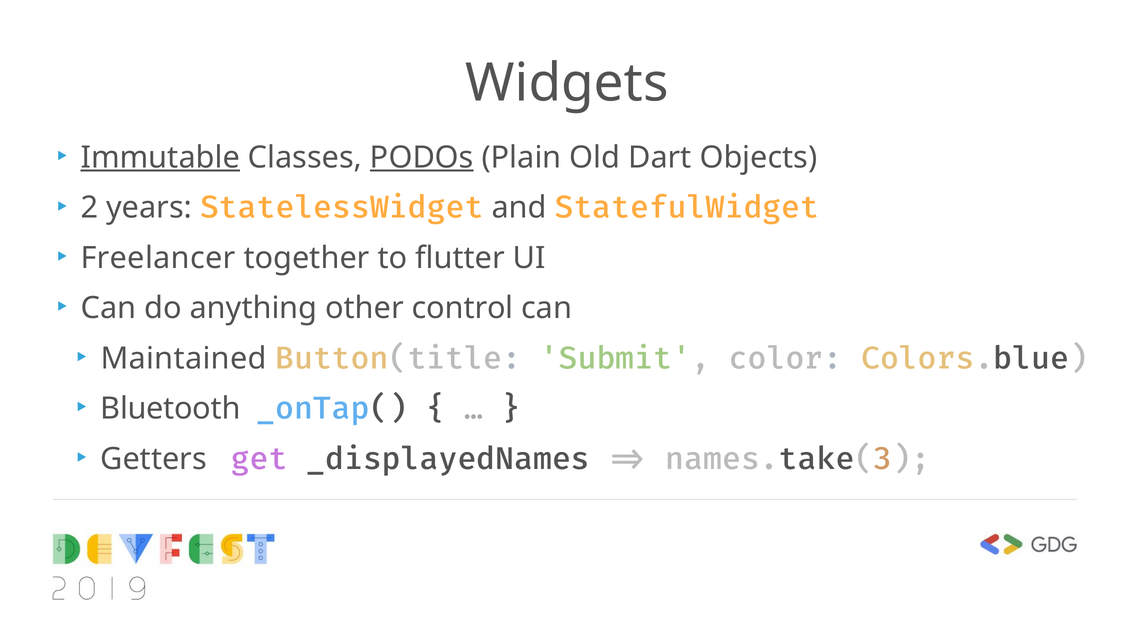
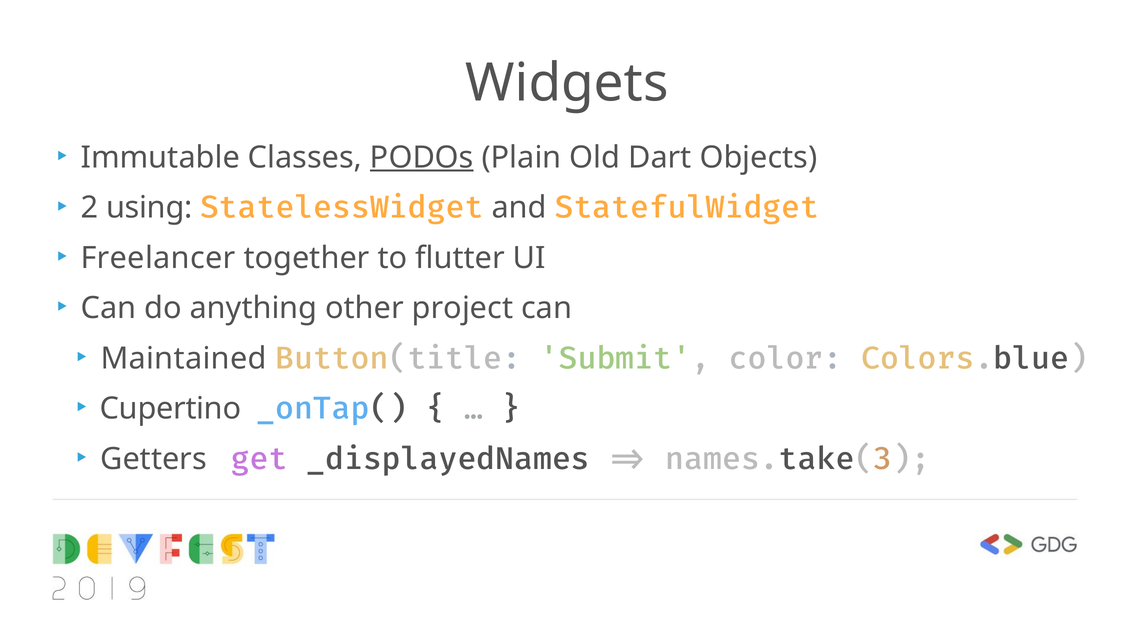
Immutable underline: present -> none
years: years -> using
control: control -> project
Bluetooth: Bluetooth -> Cupertino
